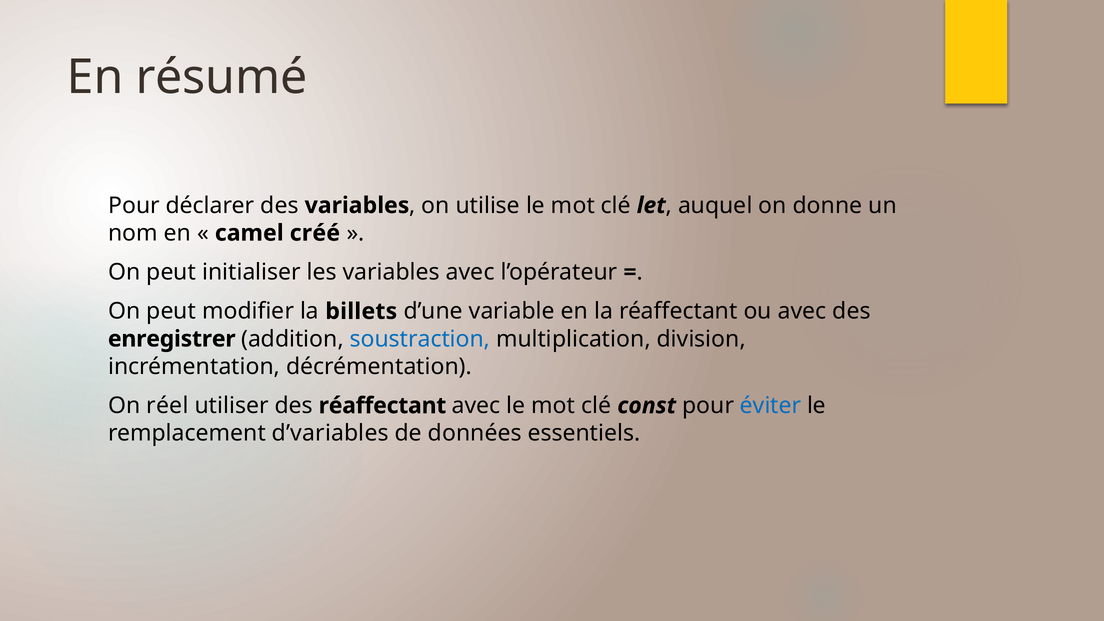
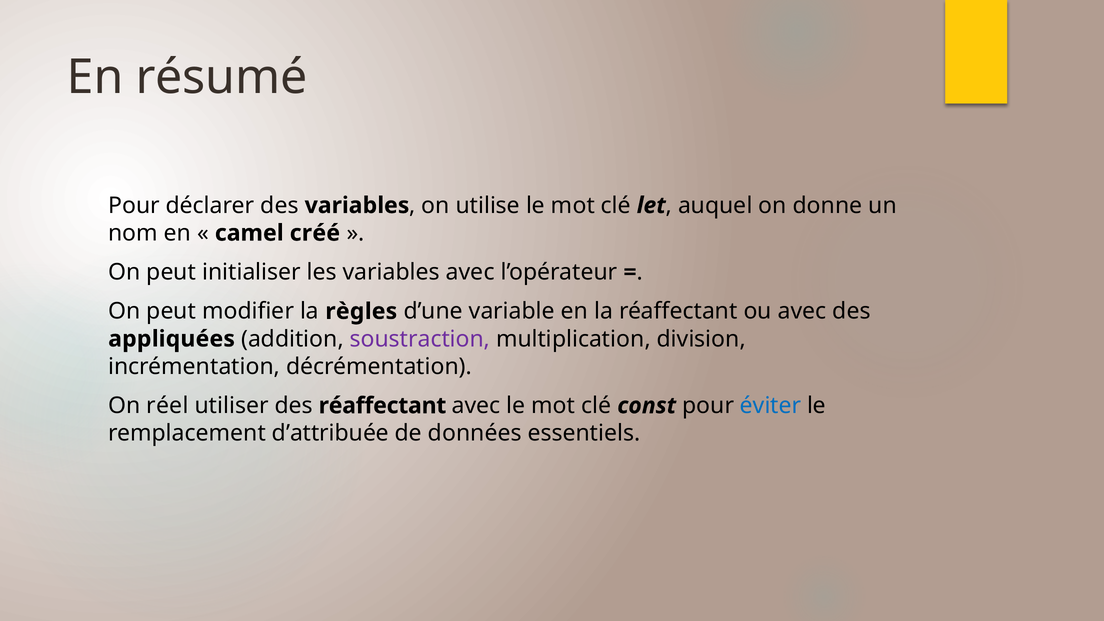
billets: billets -> règles
enregistrer: enregistrer -> appliquées
soustraction colour: blue -> purple
d’variables: d’variables -> d’attribuée
